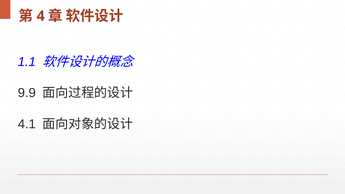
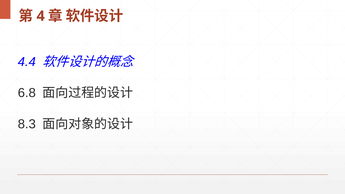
1.1: 1.1 -> 4.4
9.9: 9.9 -> 6.8
4.1: 4.1 -> 8.3
